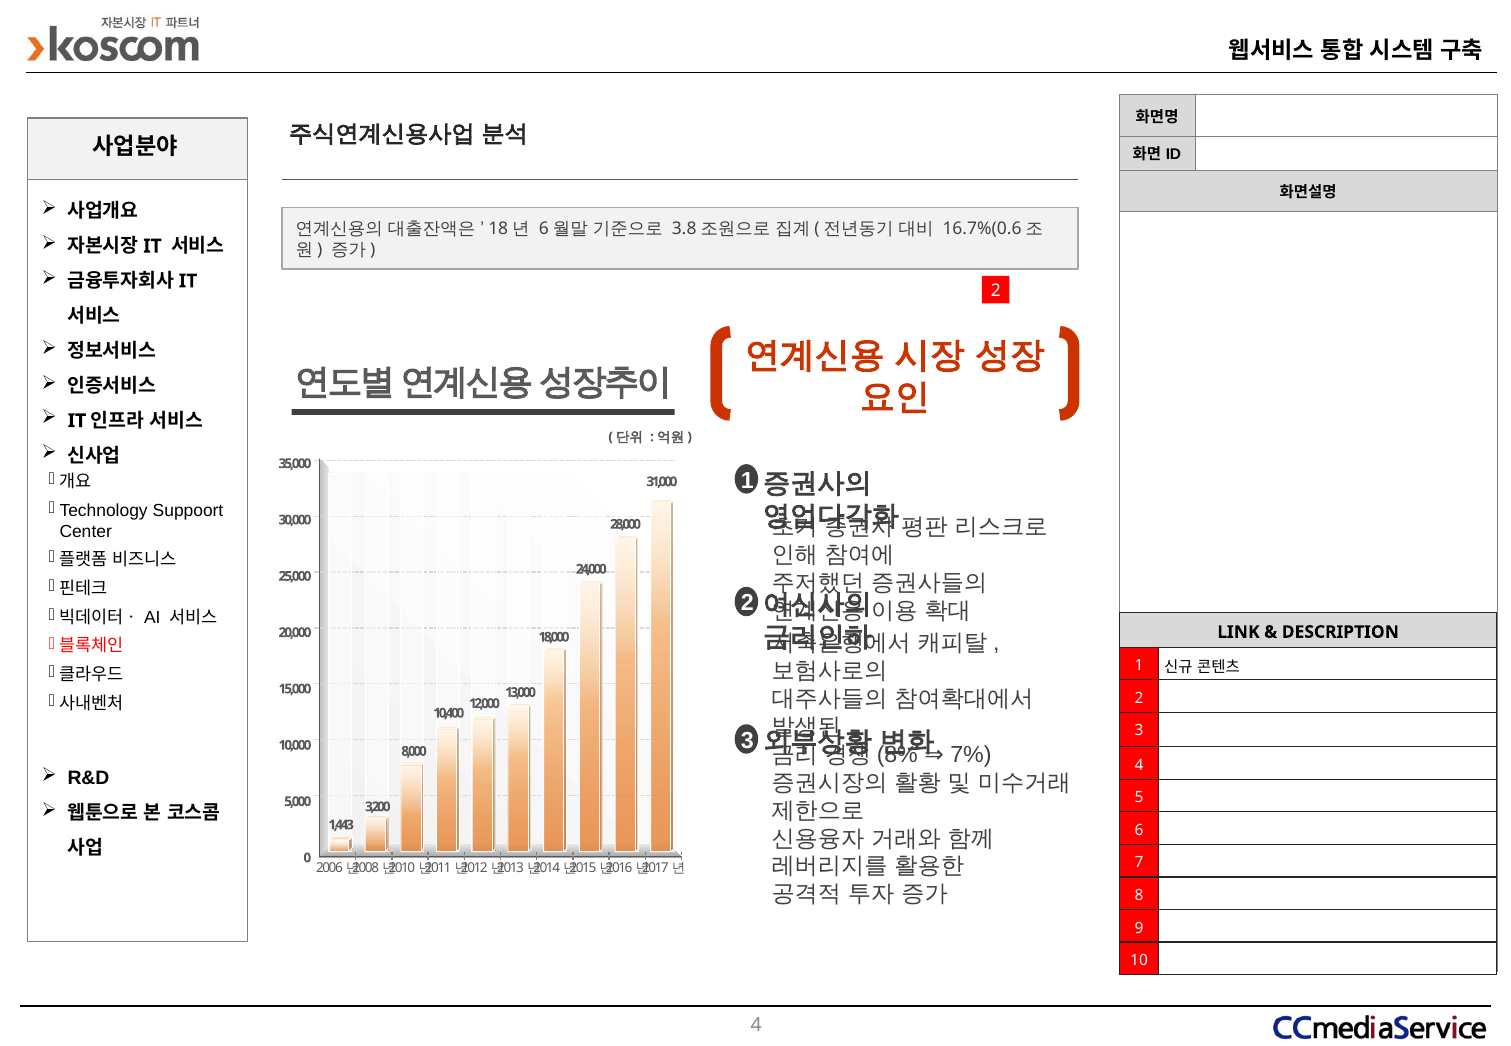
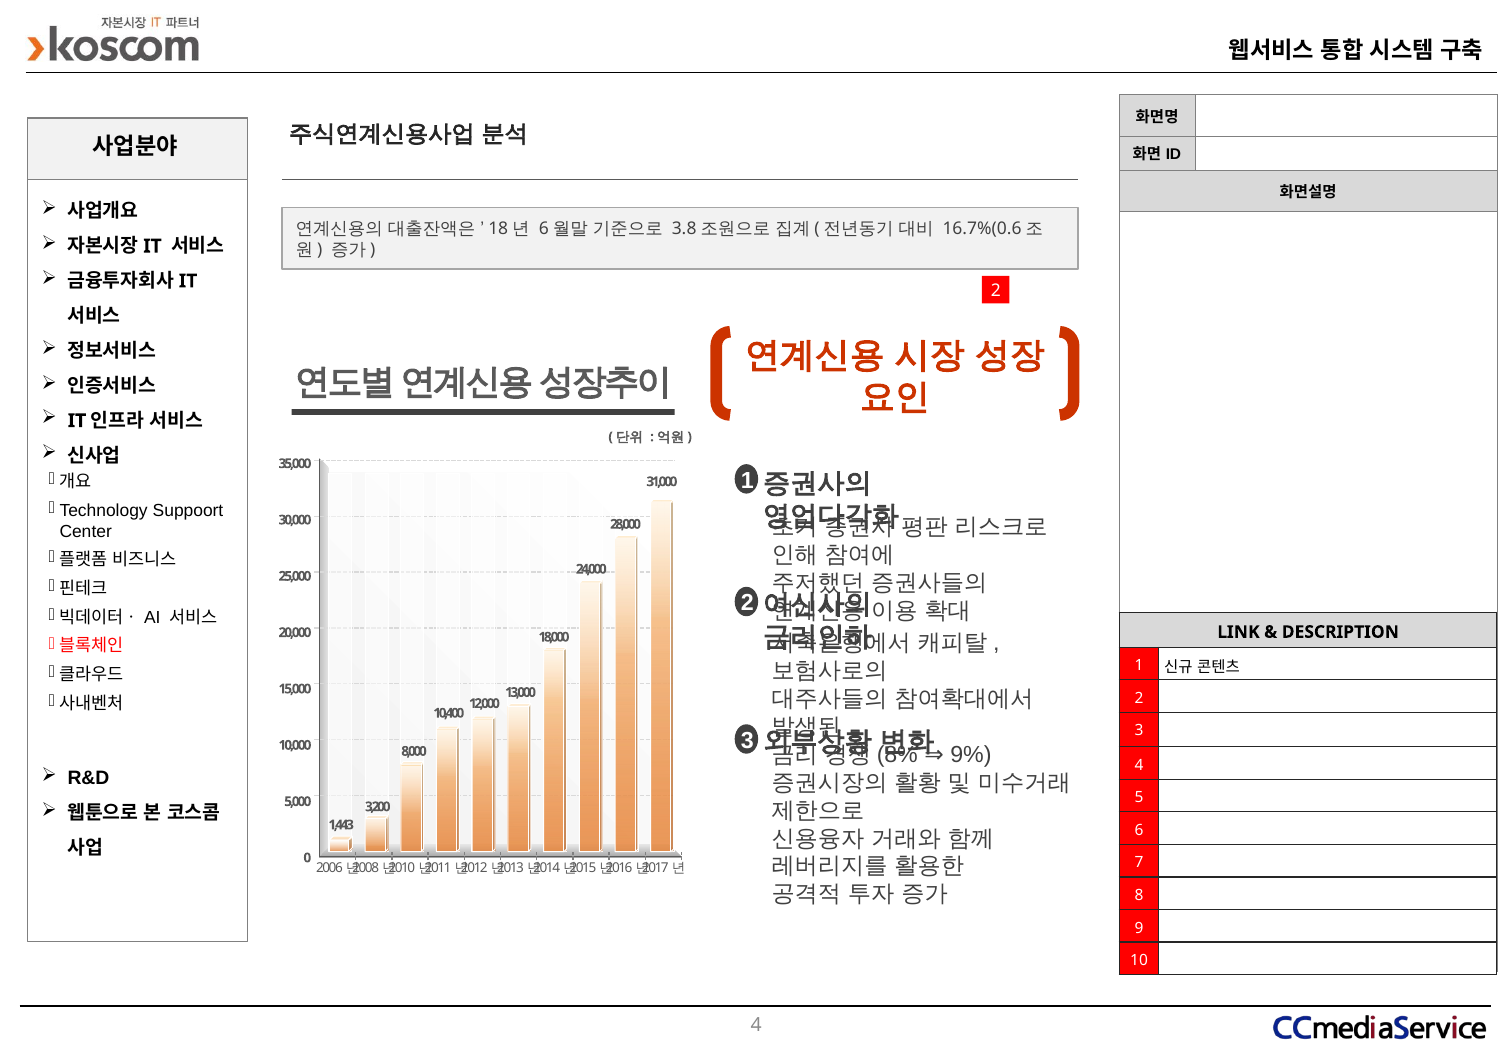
7%: 7% -> 9%
